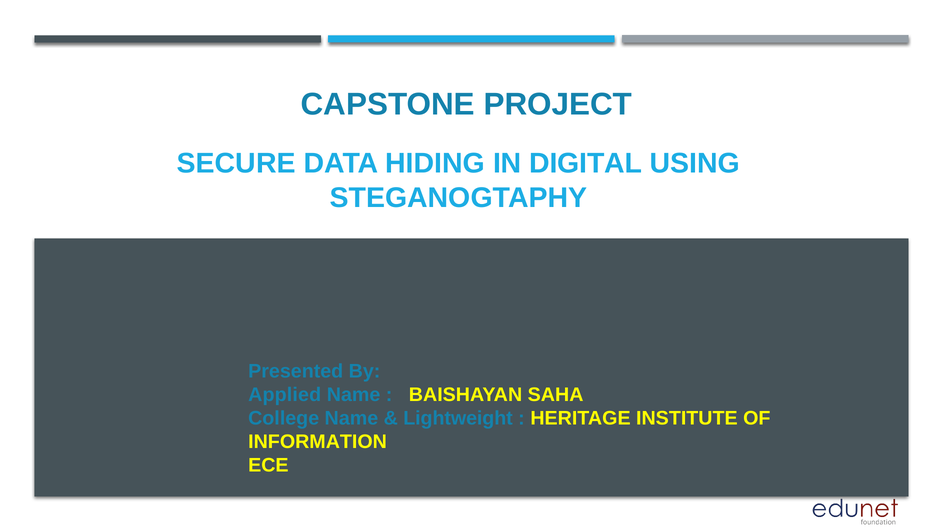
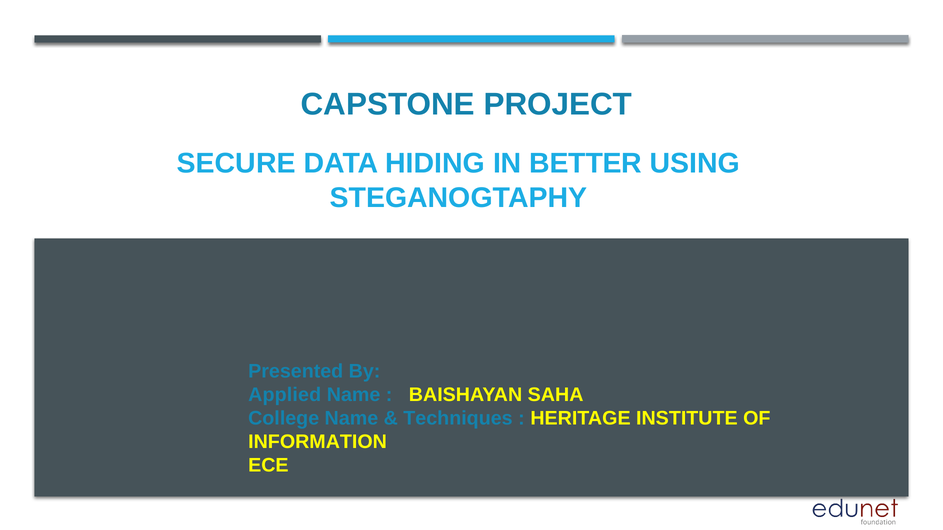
DIGITAL: DIGITAL -> BETTER
Lightweight: Lightweight -> Techniques
